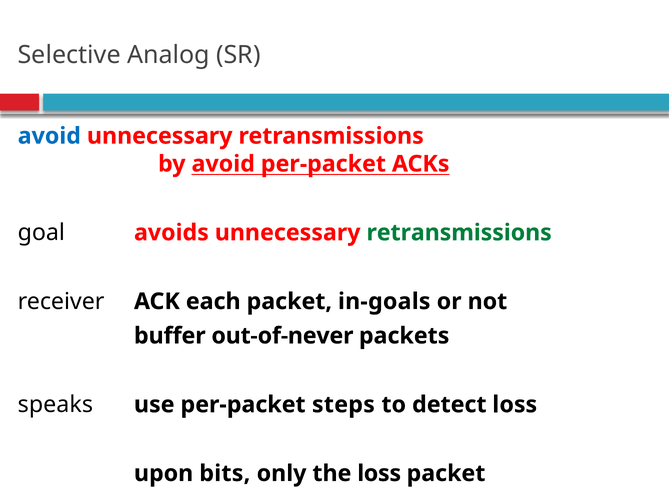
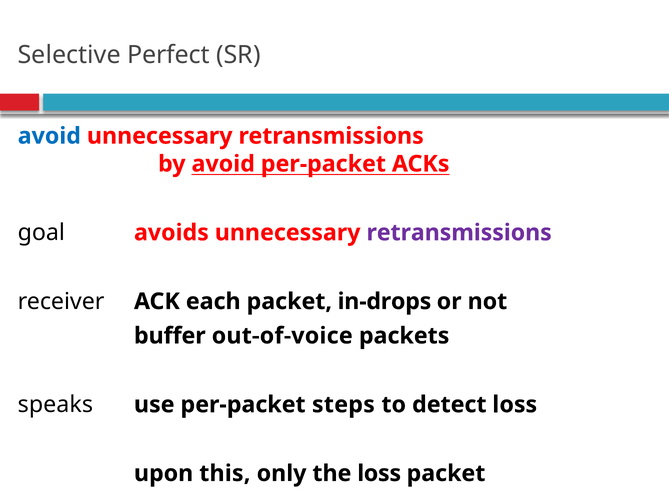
Analog: Analog -> Perfect
retransmissions at (459, 233) colour: green -> purple
in-goals: in-goals -> in-drops
out-of-never: out-of-never -> out-of-voice
bits: bits -> this
